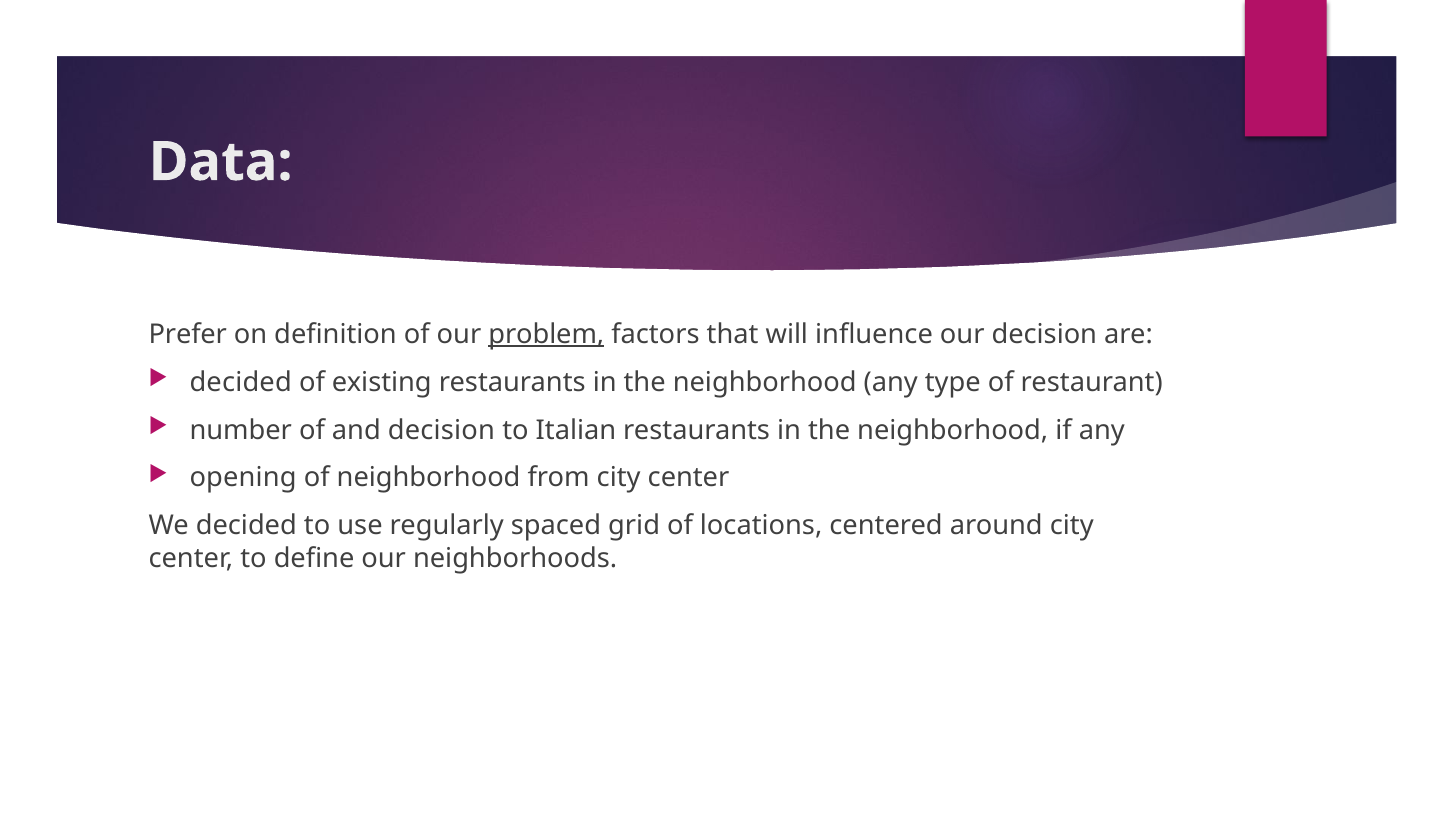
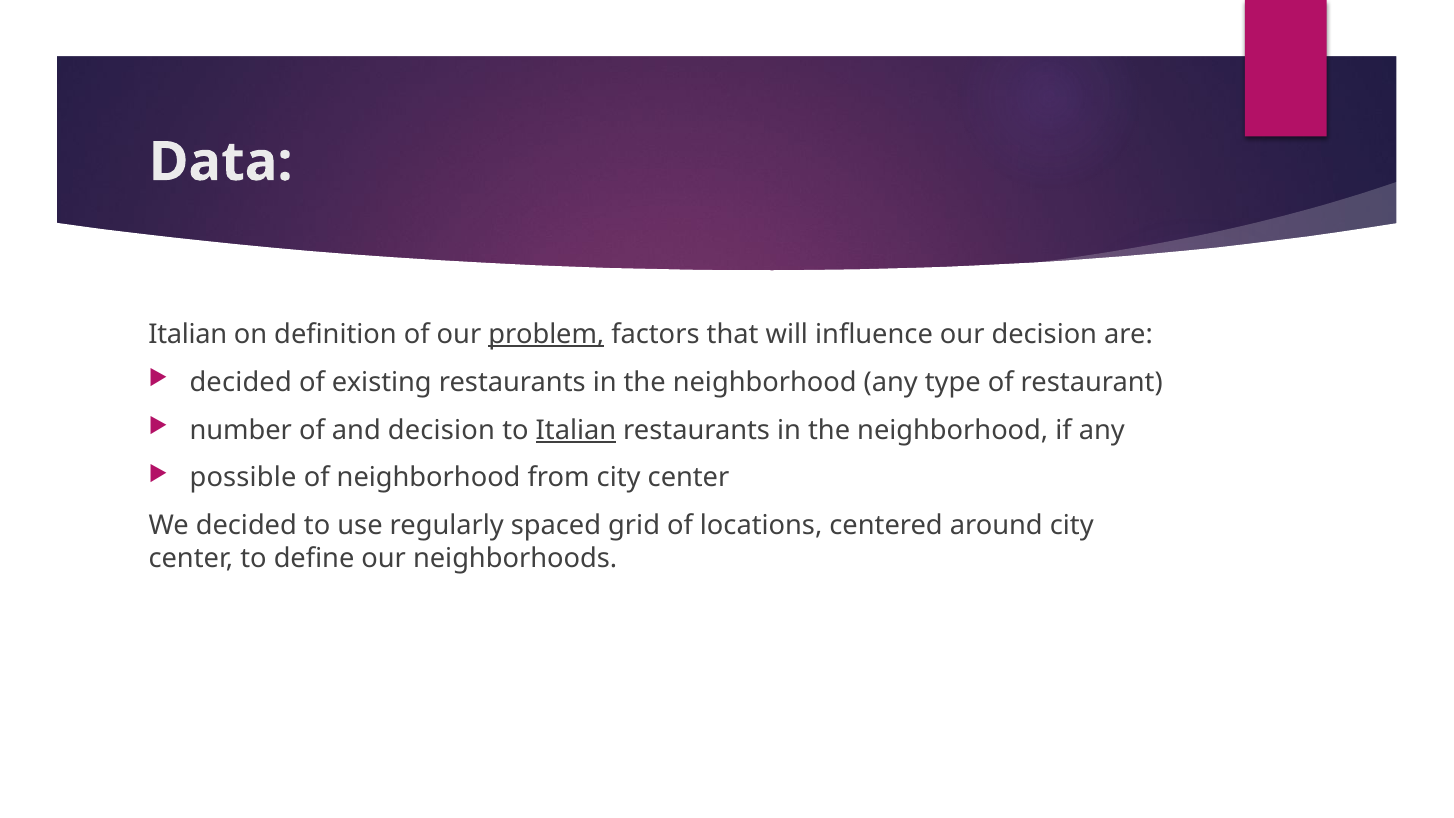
Prefer at (188, 334): Prefer -> Italian
Italian at (576, 430) underline: none -> present
opening: opening -> possible
